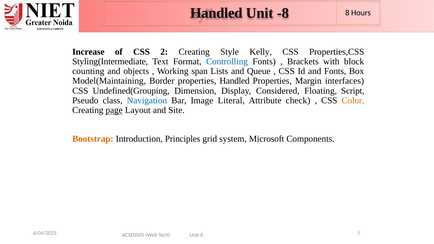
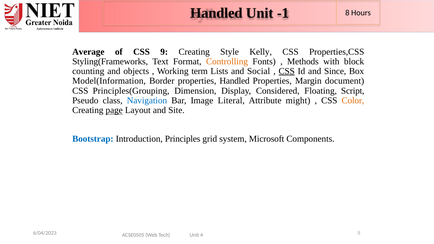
-8: -8 -> -1
Increase: Increase -> Average
2: 2 -> 9
Styling(Intermediate: Styling(Intermediate -> Styling(Frameworks
Controlling colour: blue -> orange
Brackets: Brackets -> Methods
span: span -> term
Queue: Queue -> Social
CSS at (287, 71) underline: none -> present
and Fonts: Fonts -> Since
Model(Maintaining: Model(Maintaining -> Model(Information
interfaces: interfaces -> document
Undefined(Grouping: Undefined(Grouping -> Principles(Grouping
check: check -> might
Bootstrap colour: orange -> blue
